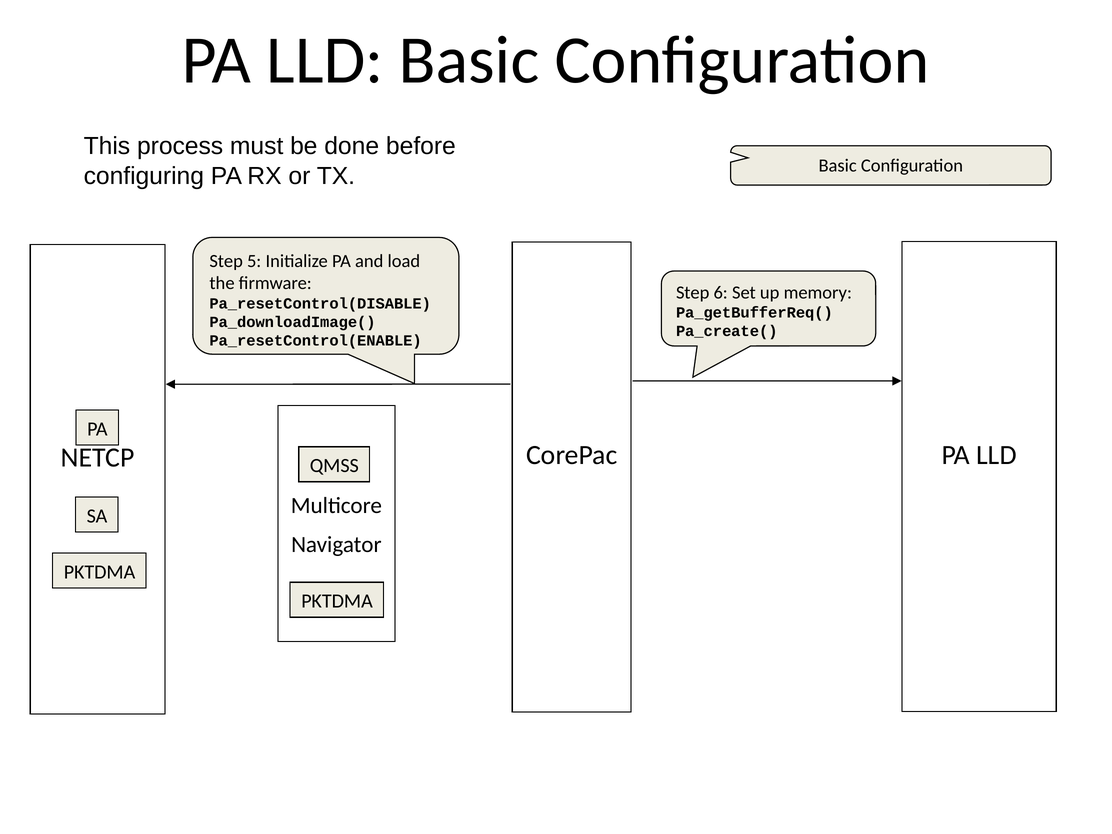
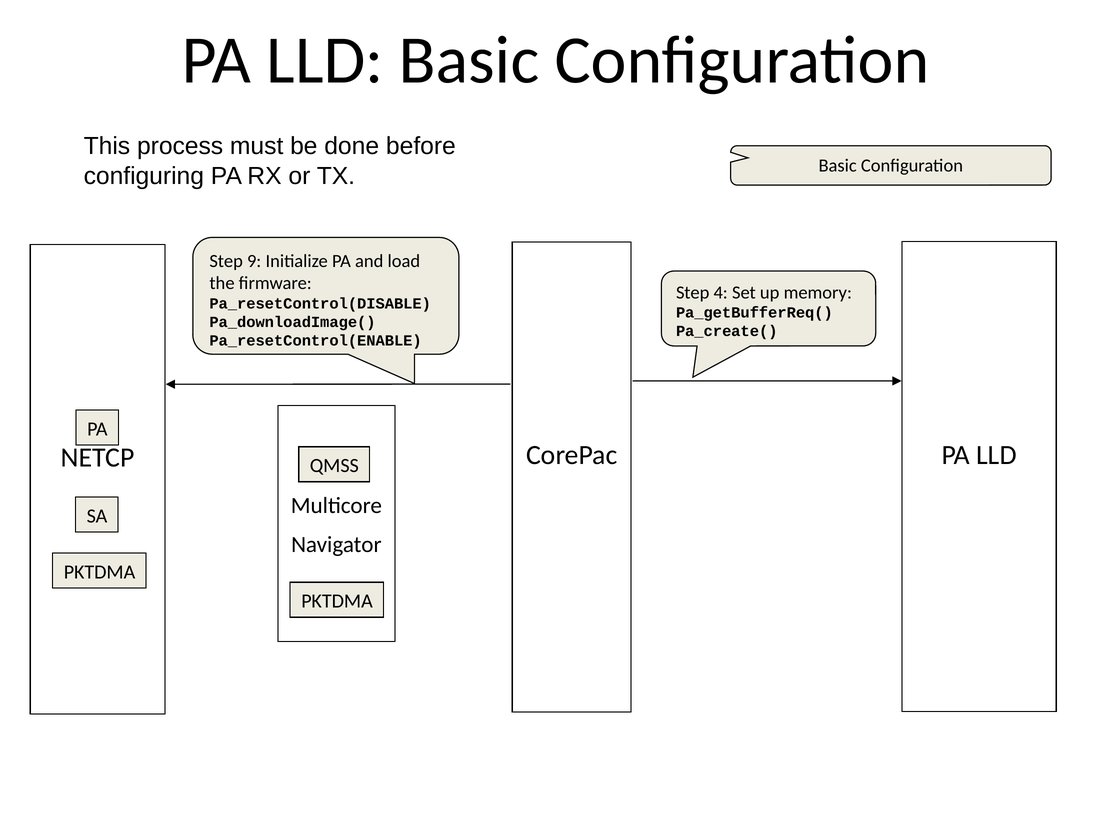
5: 5 -> 9
6: 6 -> 4
